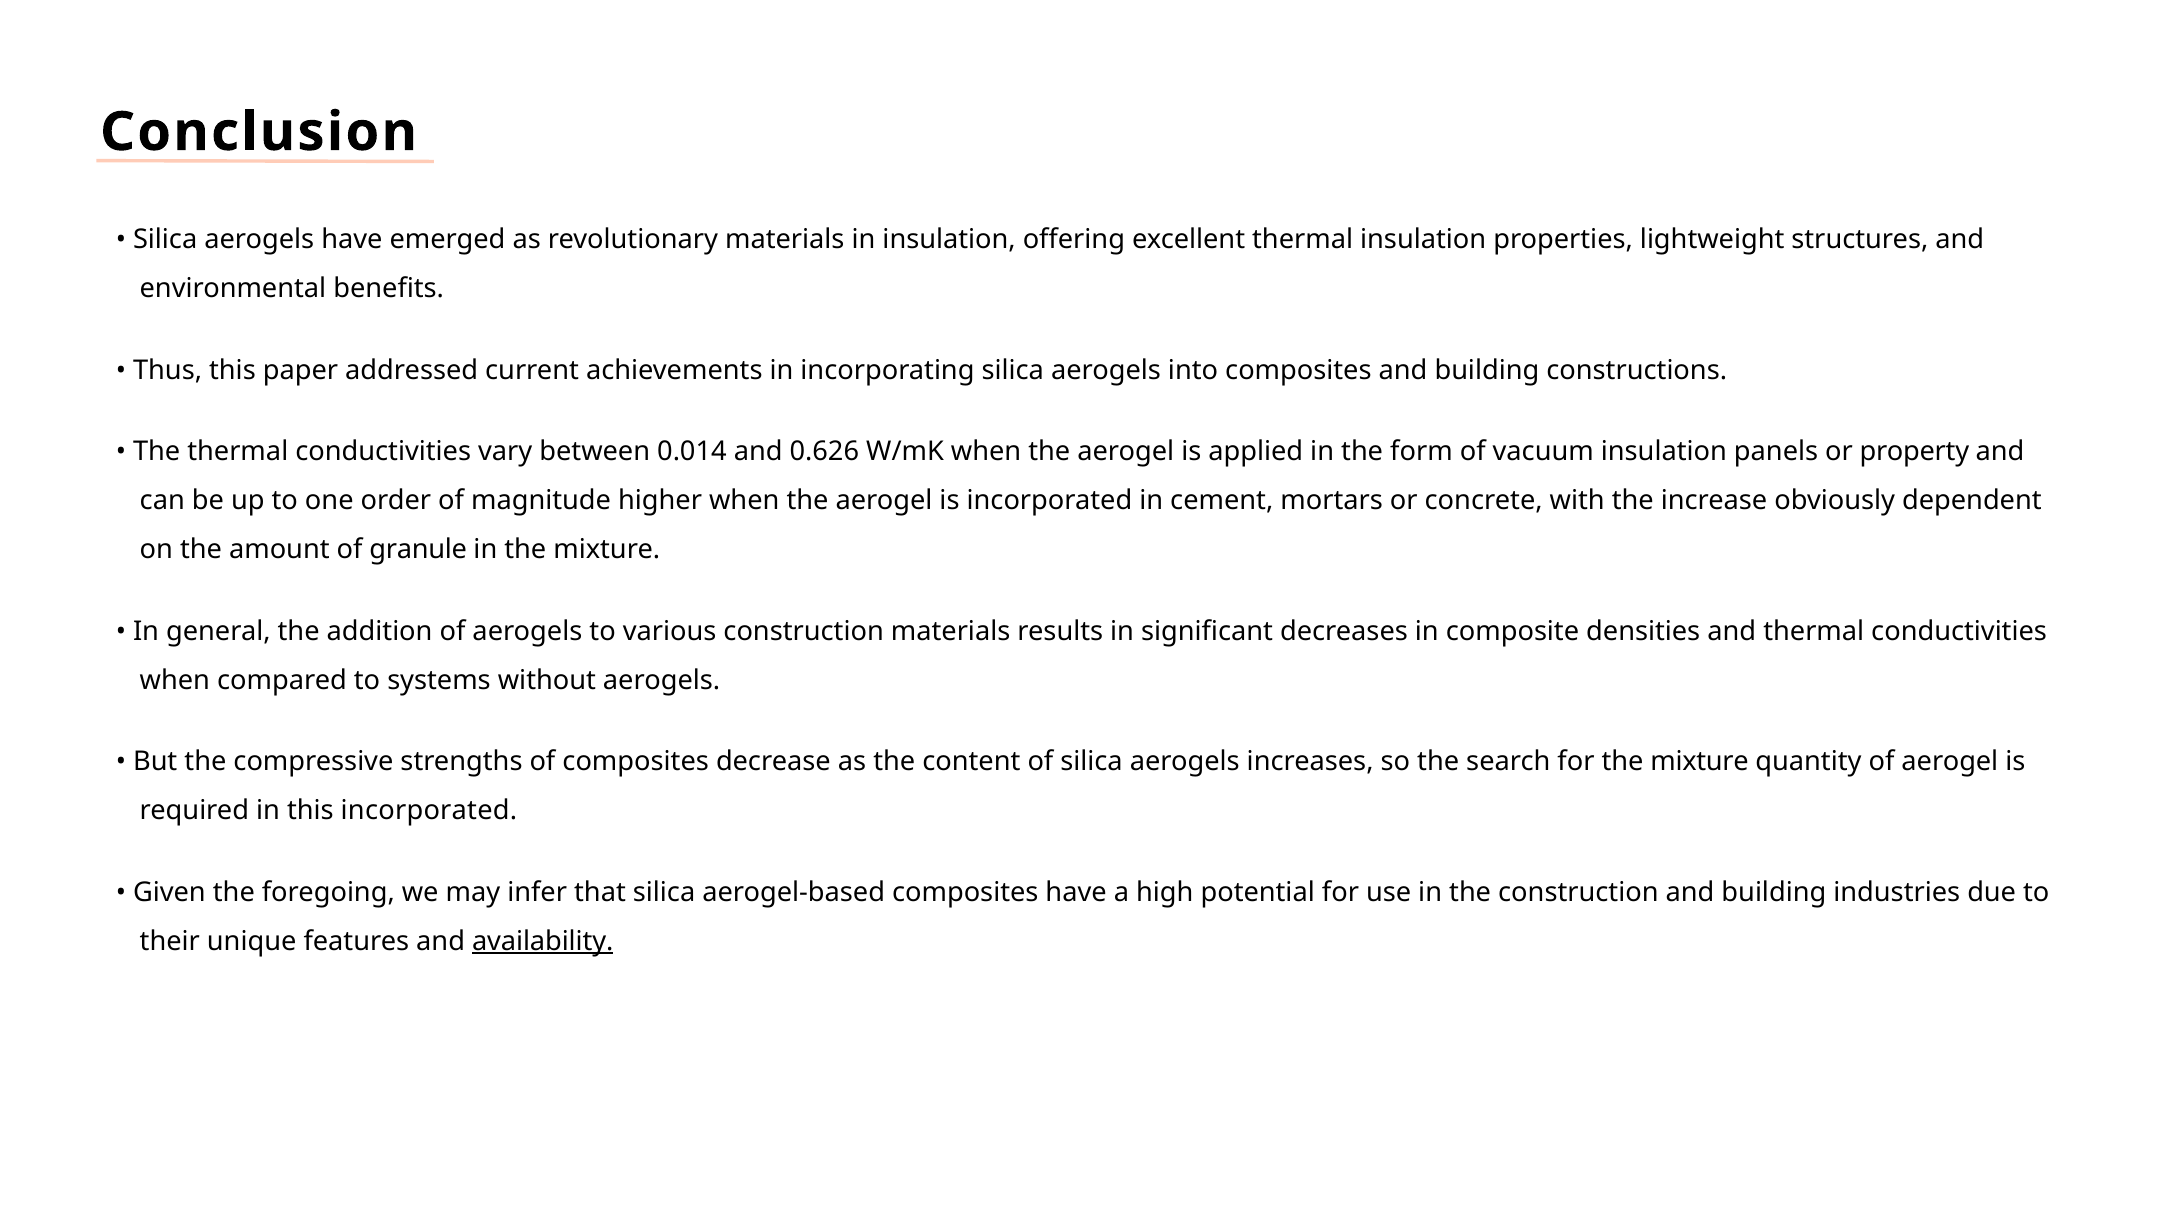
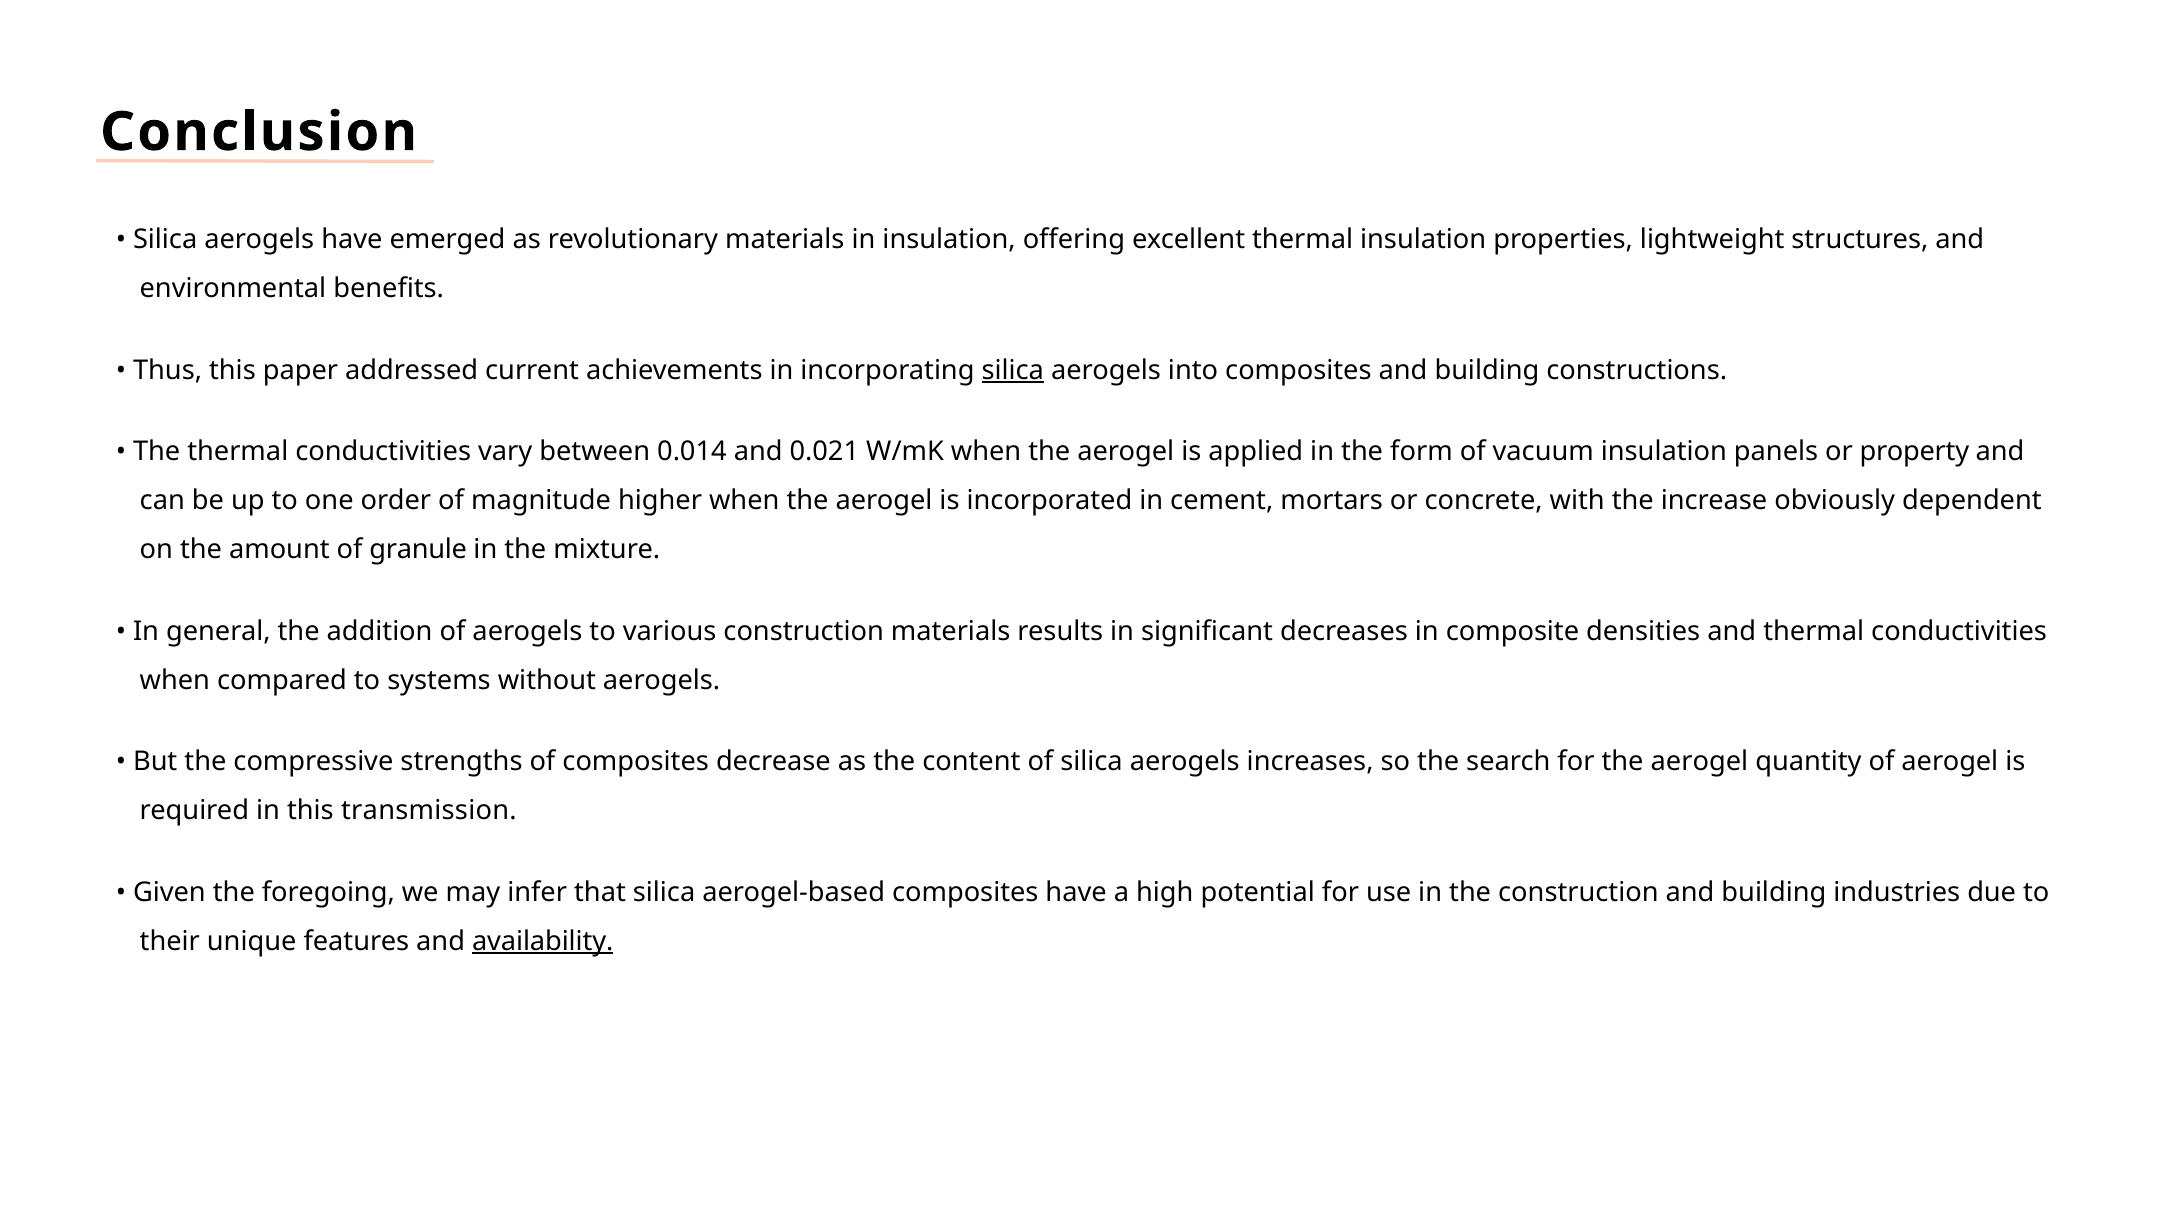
silica at (1013, 370) underline: none -> present
0.626: 0.626 -> 0.021
for the mixture: mixture -> aerogel
this incorporated: incorporated -> transmission
